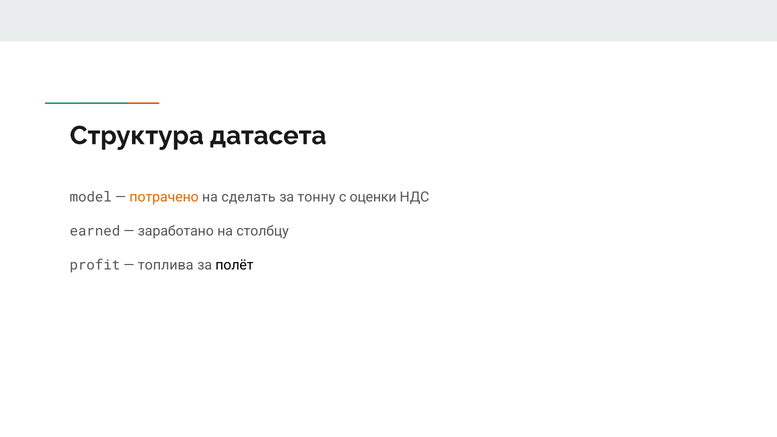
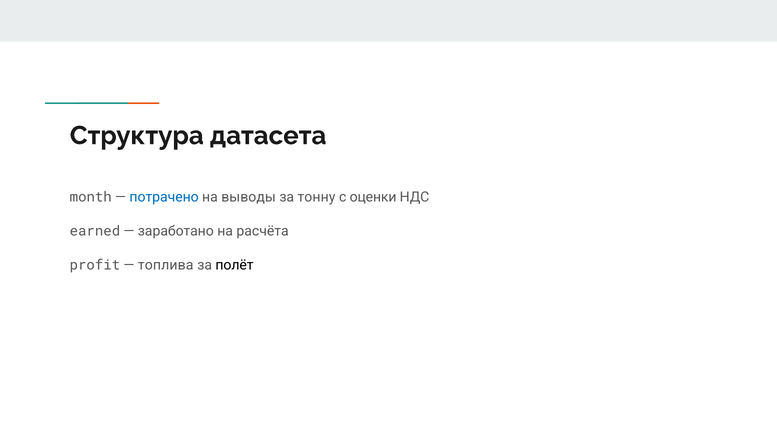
model: model -> month
потрачено colour: orange -> blue
сделать: сделать -> выводы
столбцу: столбцу -> расчёта
